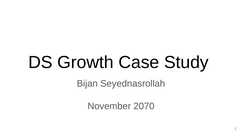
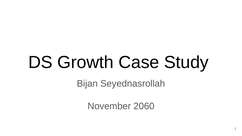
2070: 2070 -> 2060
